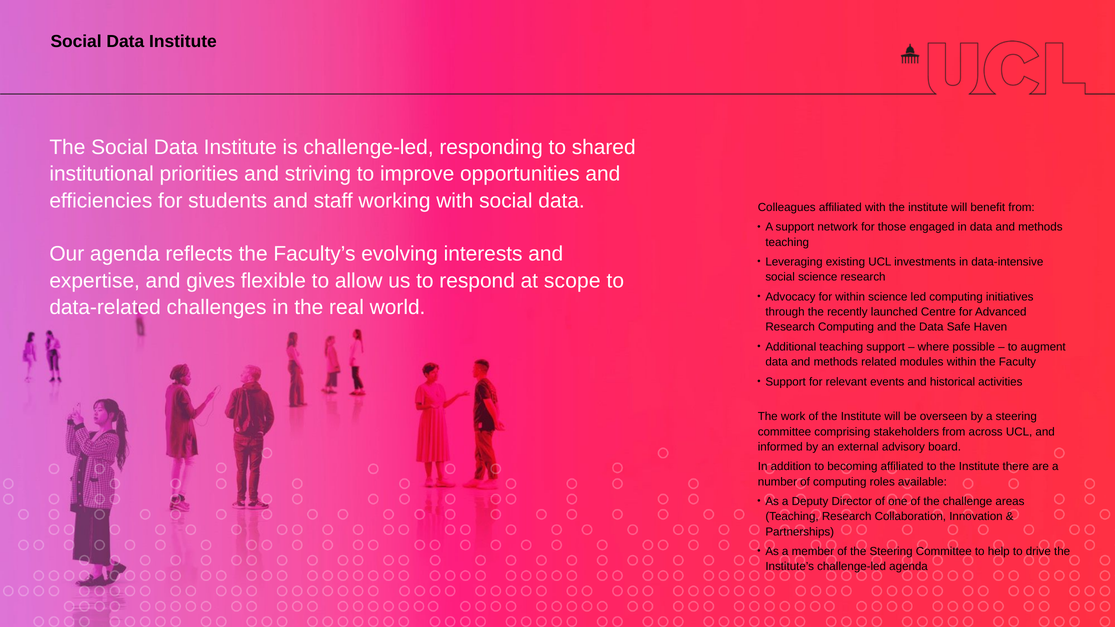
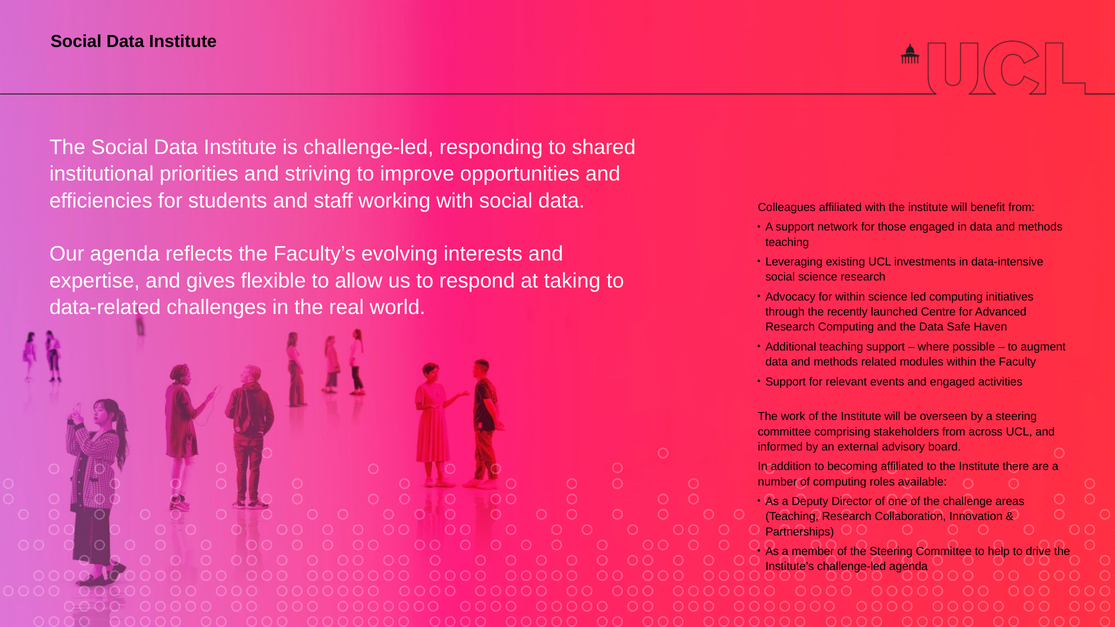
scope: scope -> taking
and historical: historical -> engaged
